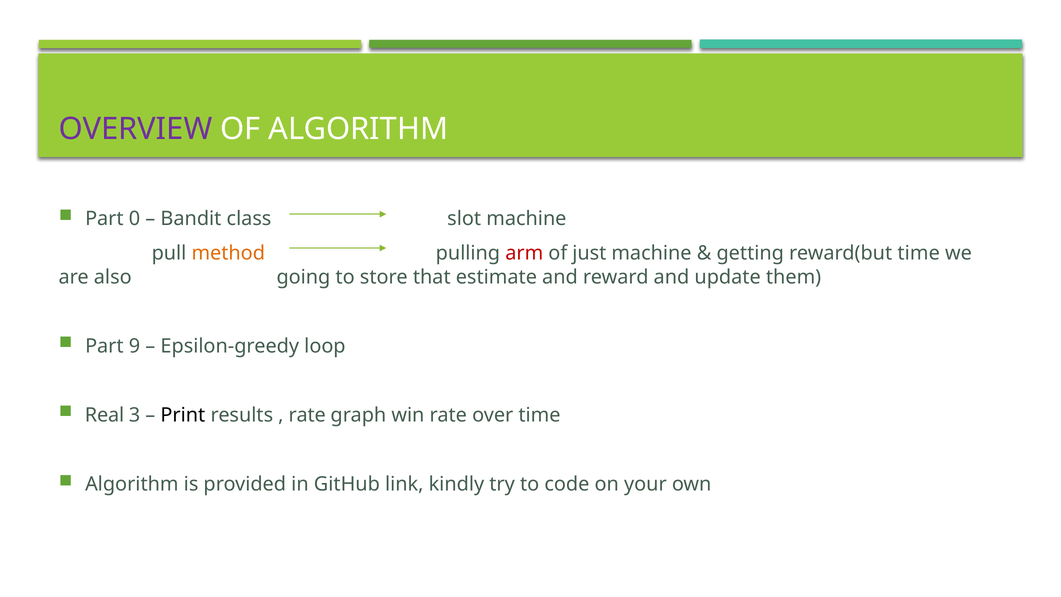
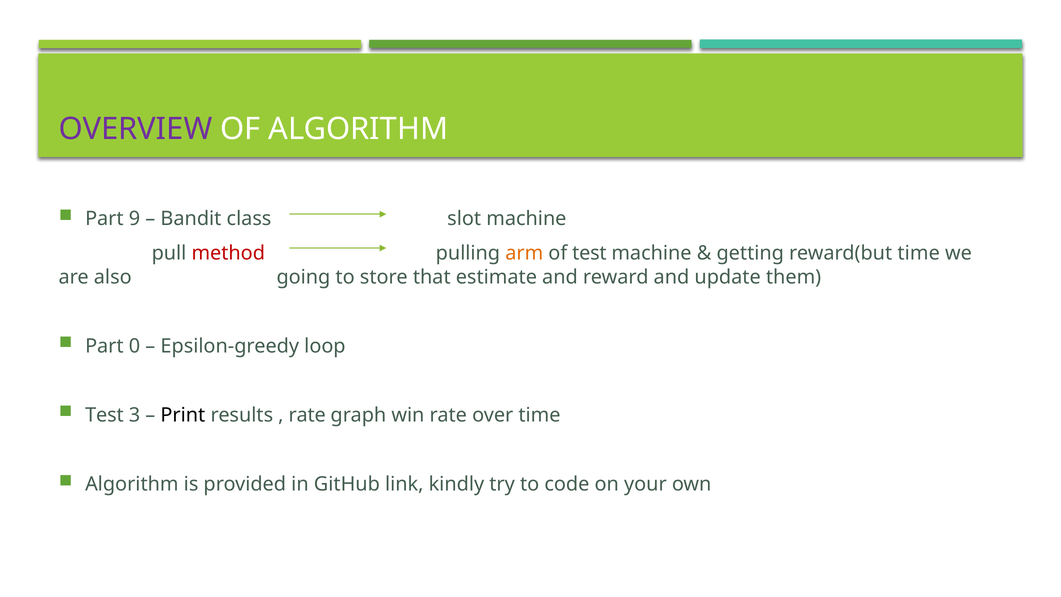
0: 0 -> 9
method colour: orange -> red
arm colour: red -> orange
of just: just -> test
9: 9 -> 0
Real at (104, 415): Real -> Test
